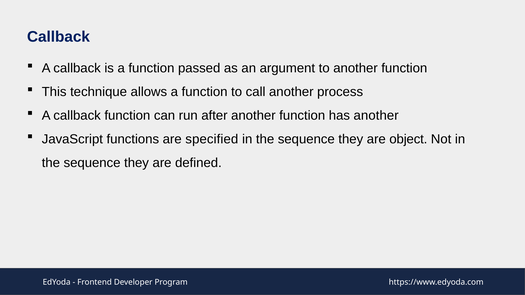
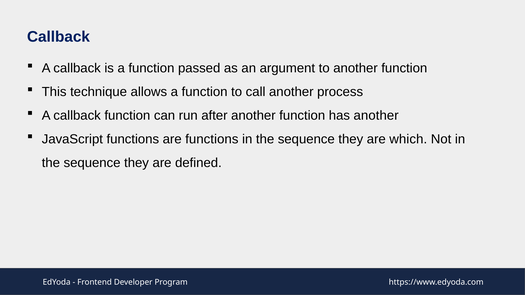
are specified: specified -> functions
object: object -> which
